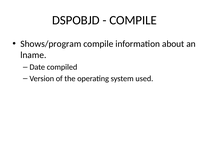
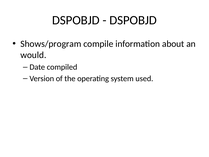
COMPILE at (133, 20): COMPILE -> DSPOBJD
lname: lname -> would
